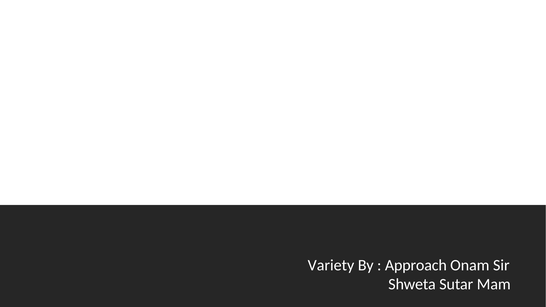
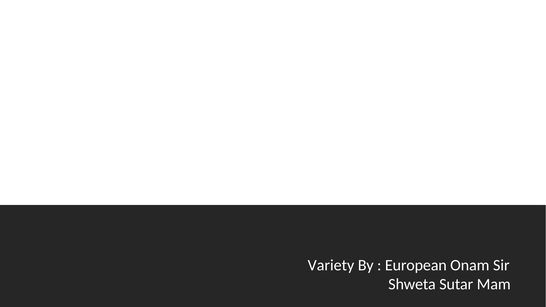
Approach: Approach -> European
